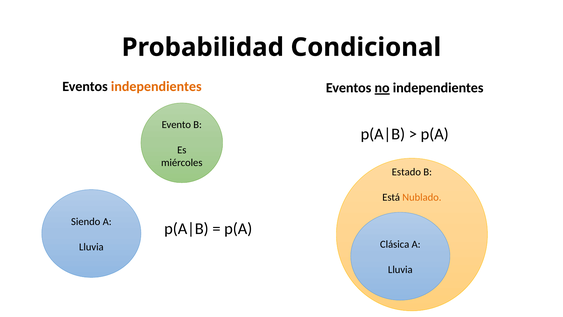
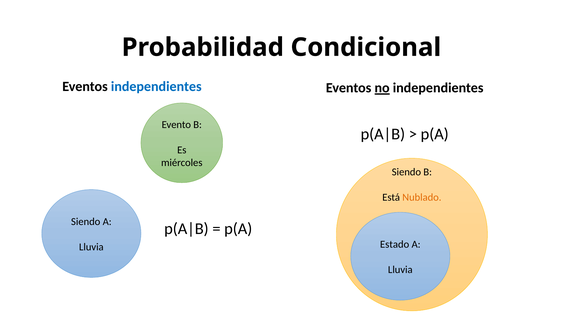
independientes at (156, 86) colour: orange -> blue
Estado at (406, 172): Estado -> Siendo
Clásica: Clásica -> Estado
